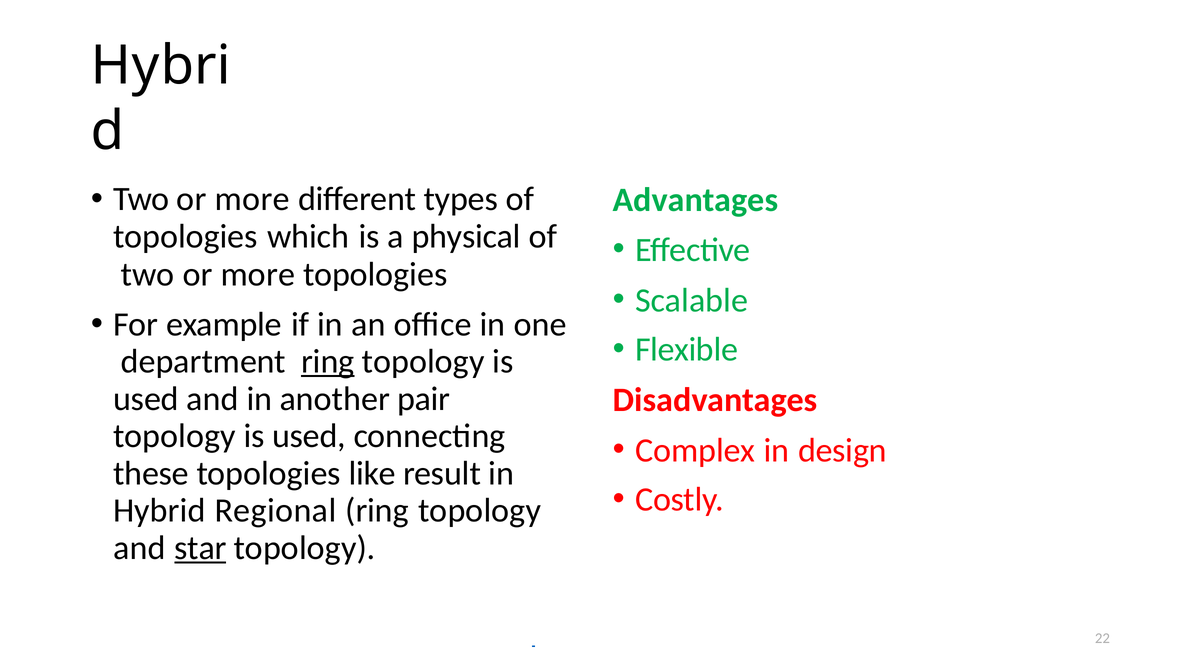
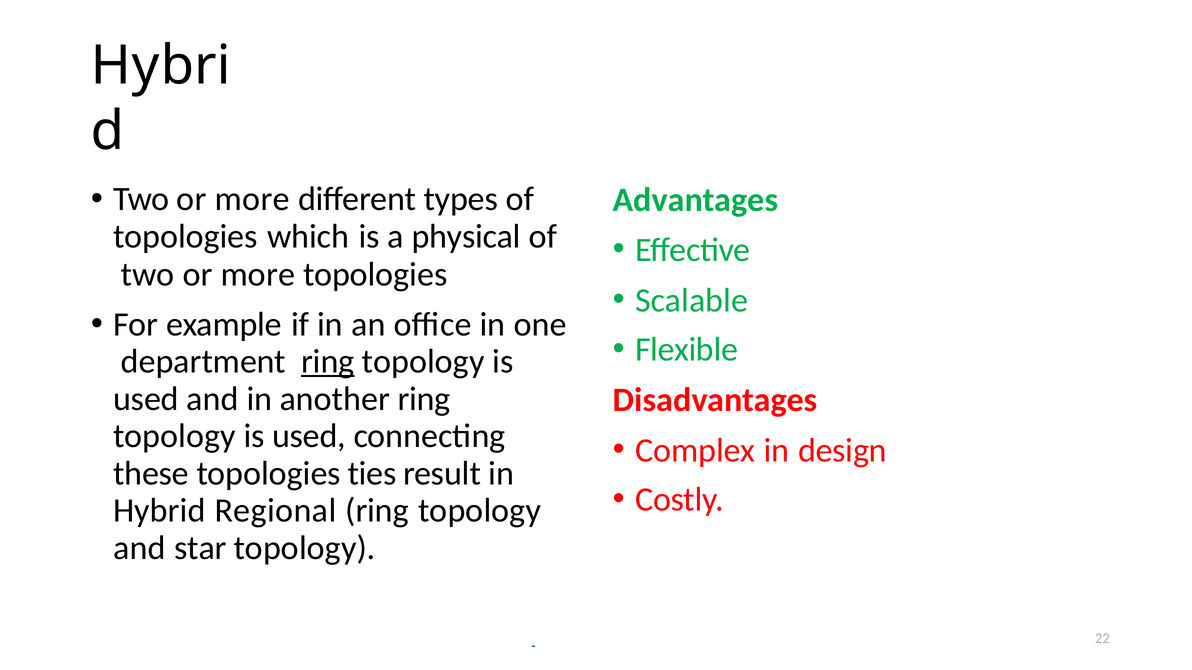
another pair: pair -> ring
like: like -> ties
star underline: present -> none
